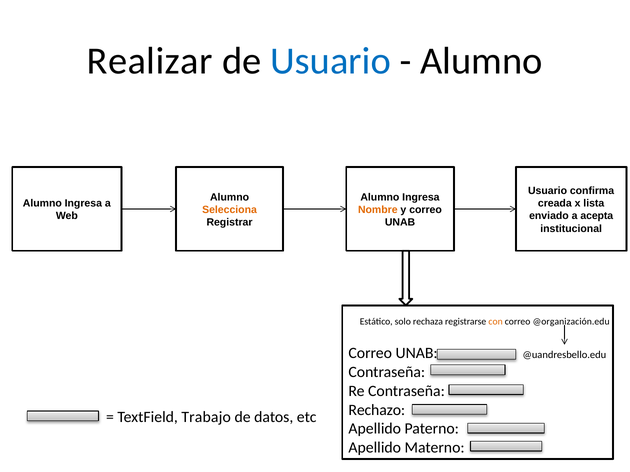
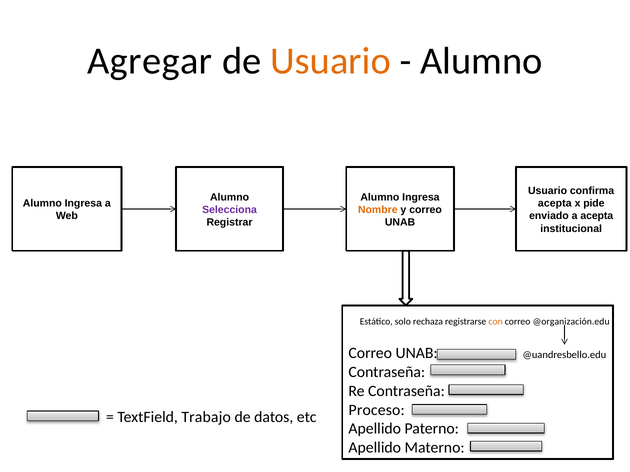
Realizar: Realizar -> Agregar
Usuario at (331, 61) colour: blue -> orange
creada at (555, 204): creada -> acepta
lista: lista -> pide
Selecciona colour: orange -> purple
Rechazo: Rechazo -> Proceso
